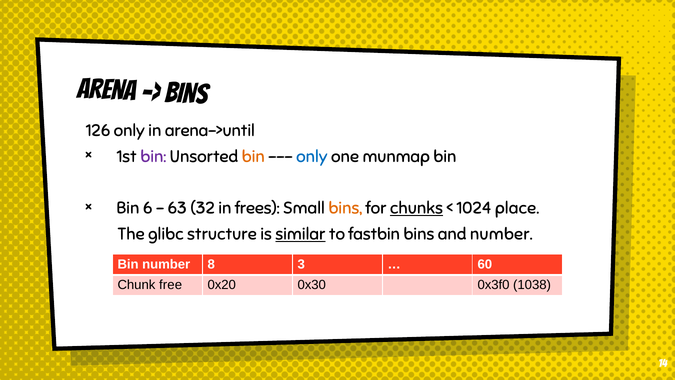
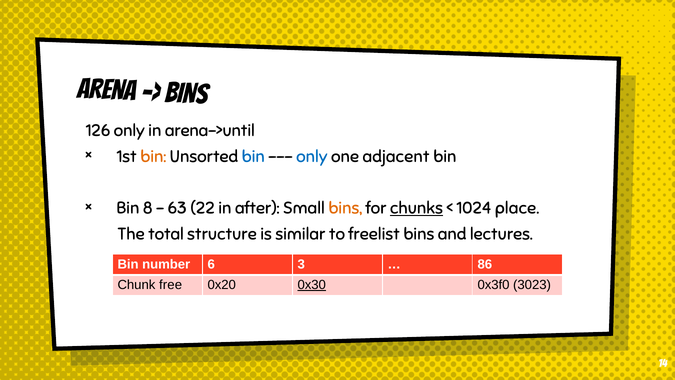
bin at (153, 156) colour: purple -> orange
bin at (253, 156) colour: orange -> blue
munmap: munmap -> adjacent
6: 6 -> 8
32: 32 -> 22
frees: frees -> after
glibc: glibc -> total
similar underline: present -> none
fastbin: fastbin -> freelist
and number: number -> lectures
8: 8 -> 6
60: 60 -> 86
0x30 underline: none -> present
1038: 1038 -> 3023
